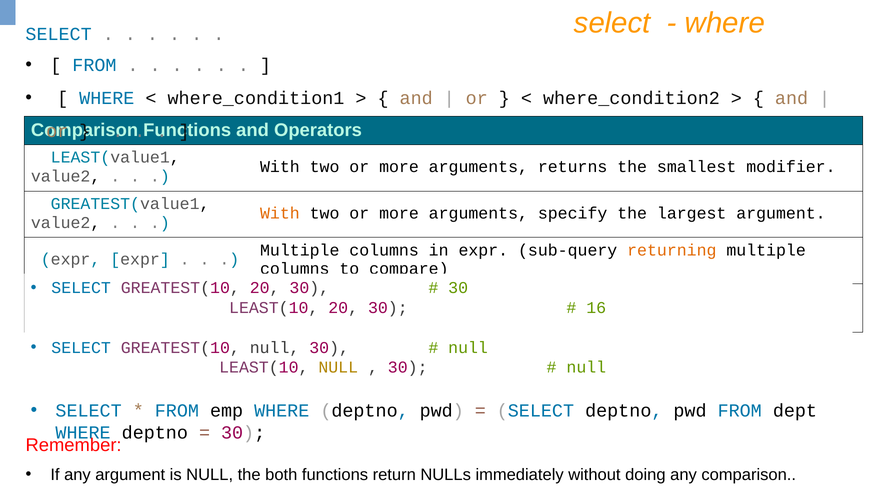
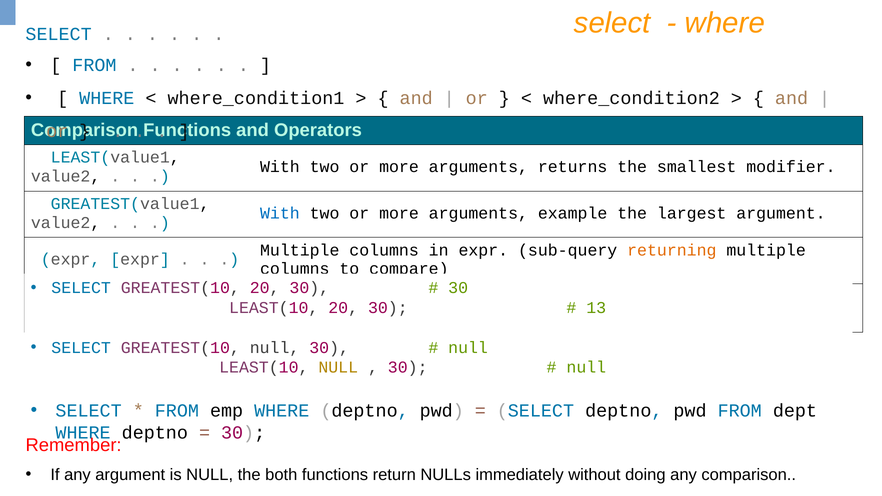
With at (280, 213) colour: orange -> blue
specify: specify -> example
16: 16 -> 13
